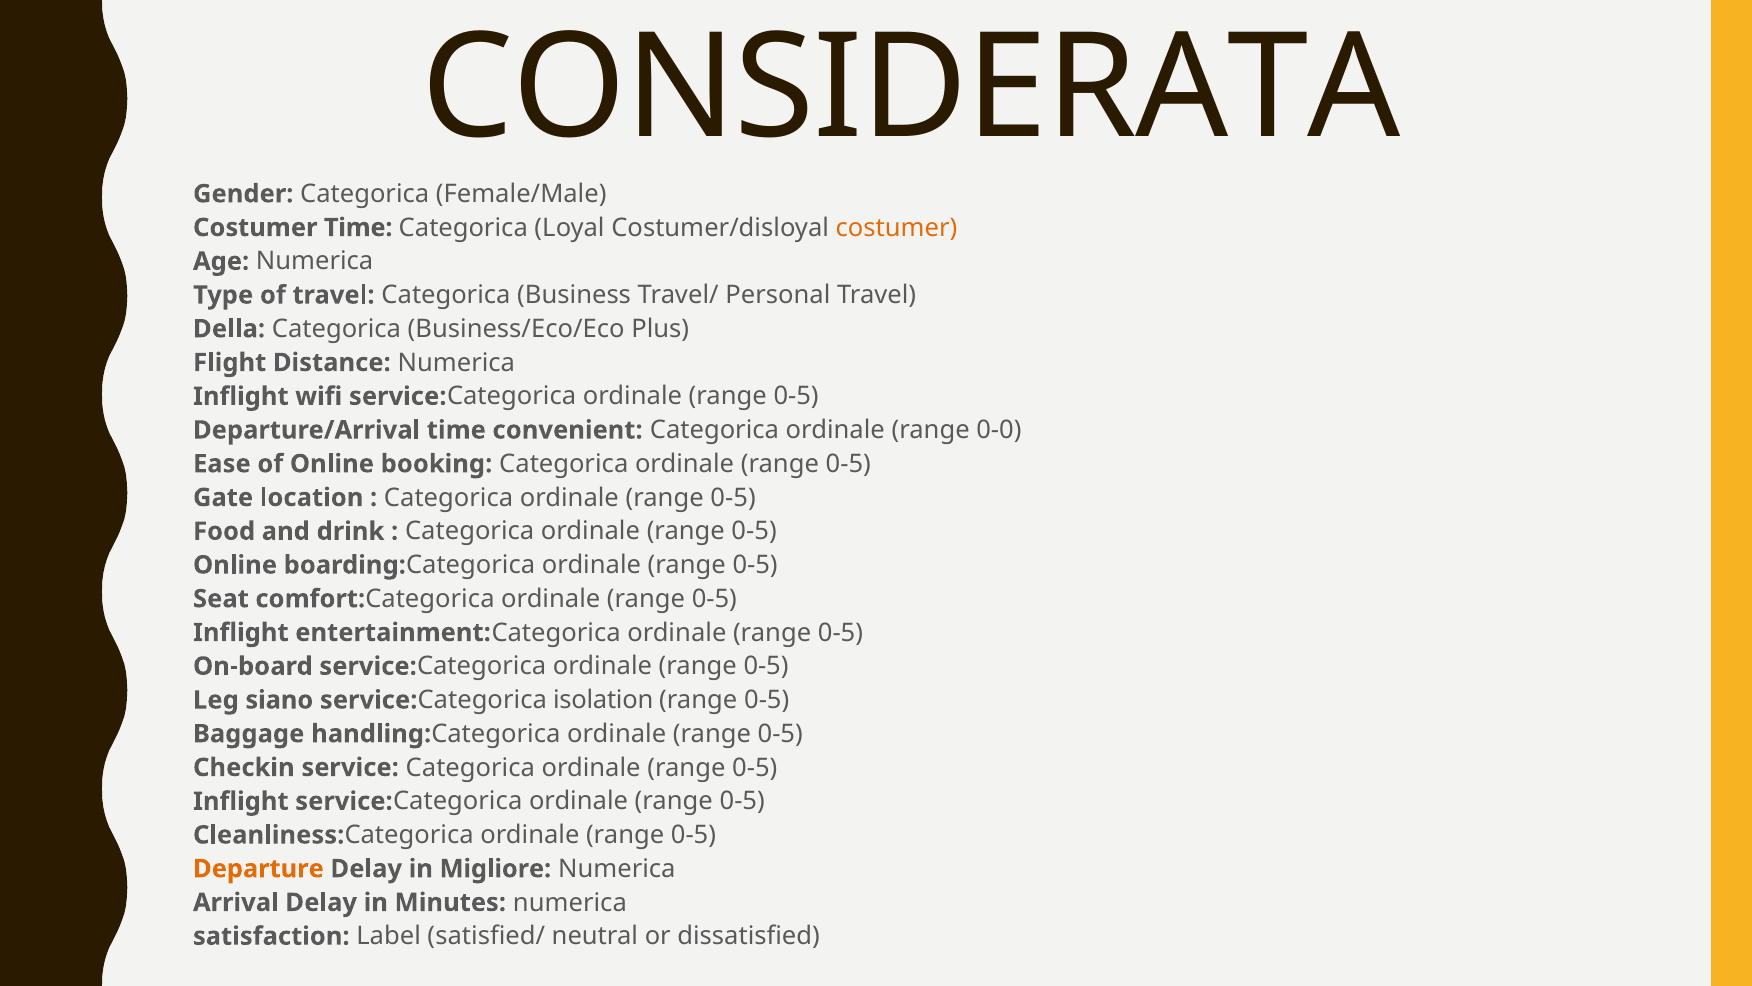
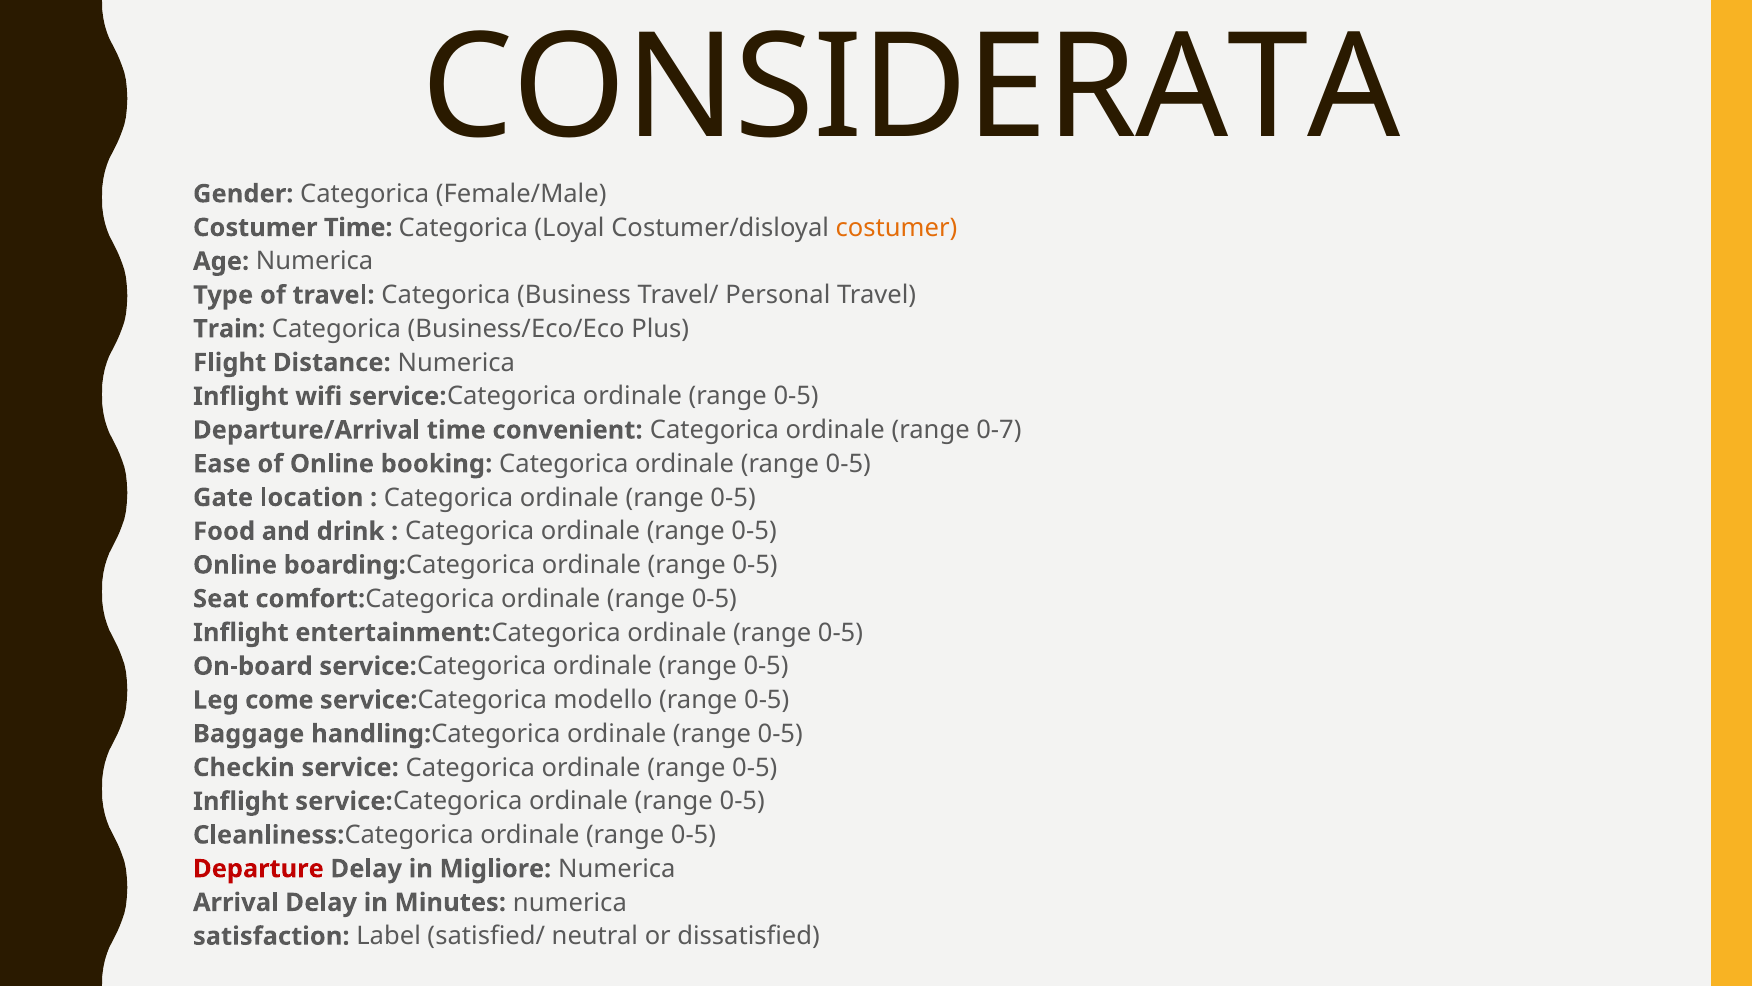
Della: Della -> Train
0-0: 0-0 -> 0-7
siano: siano -> come
isolation: isolation -> modello
Departure colour: orange -> red
